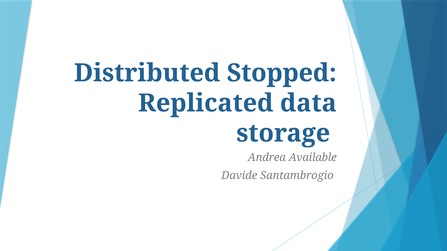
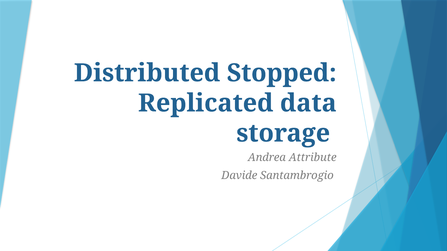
Available: Available -> Attribute
